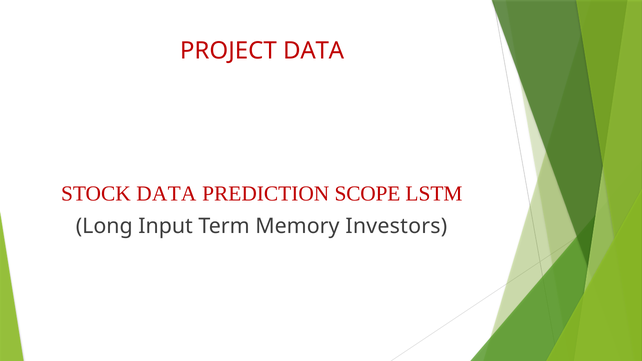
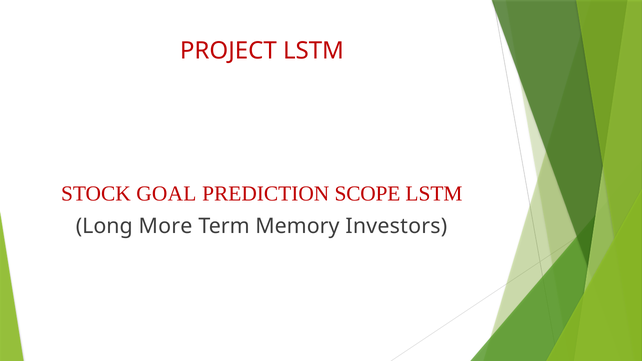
PROJECT DATA: DATA -> LSTM
STOCK DATA: DATA -> GOAL
Input: Input -> More
